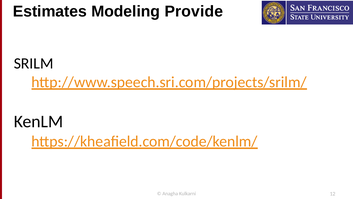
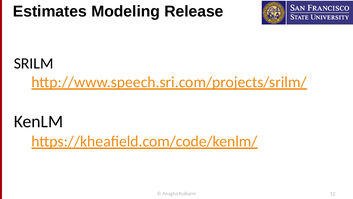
Provide: Provide -> Release
